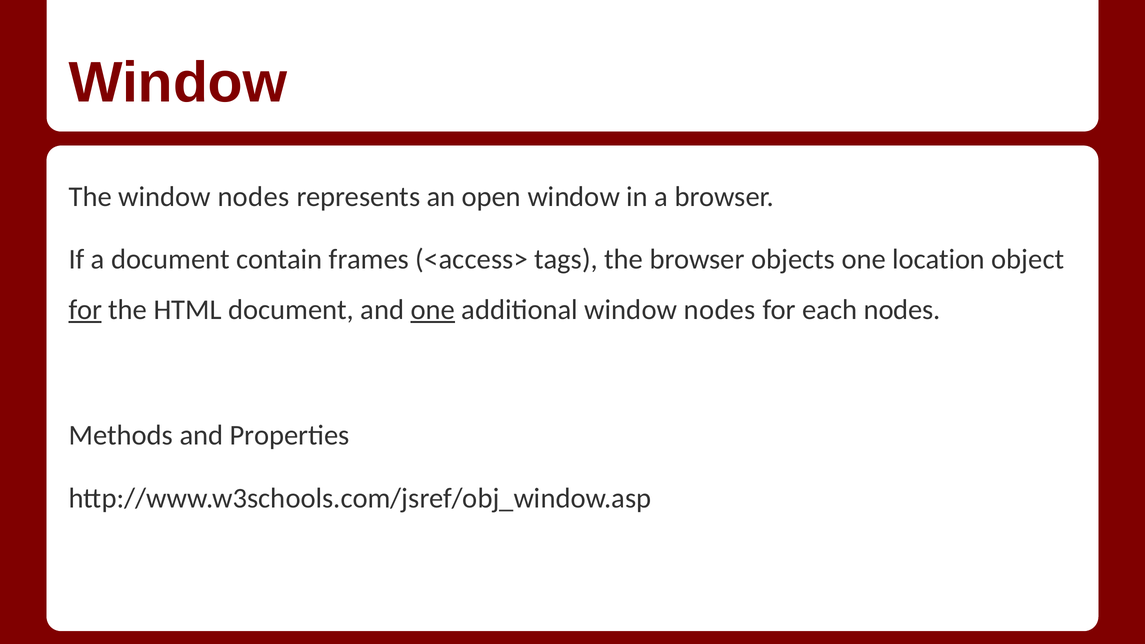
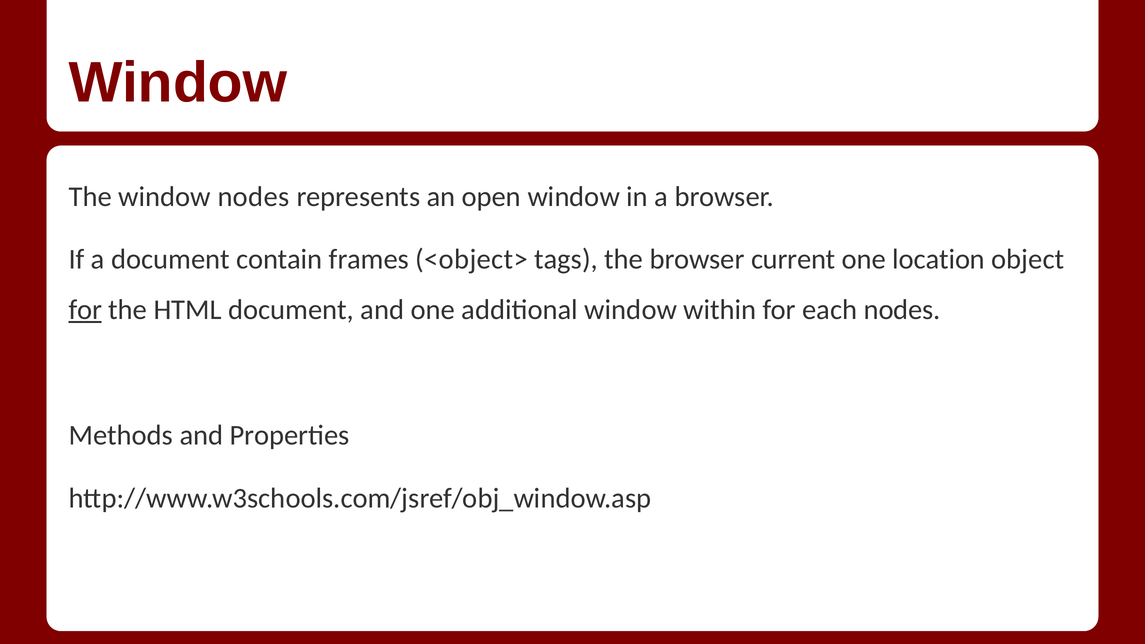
<access>: <access> -> <object>
objects: objects -> current
one at (433, 310) underline: present -> none
additional window nodes: nodes -> within
